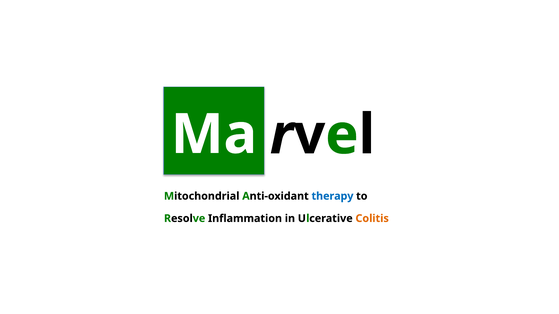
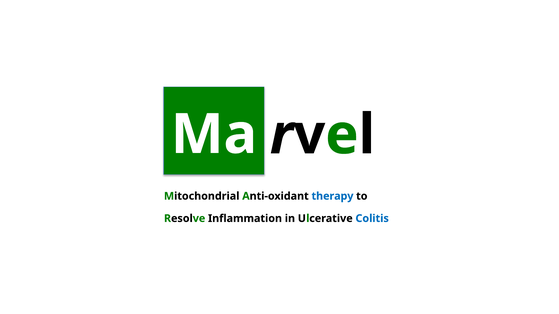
Colitis colour: orange -> blue
